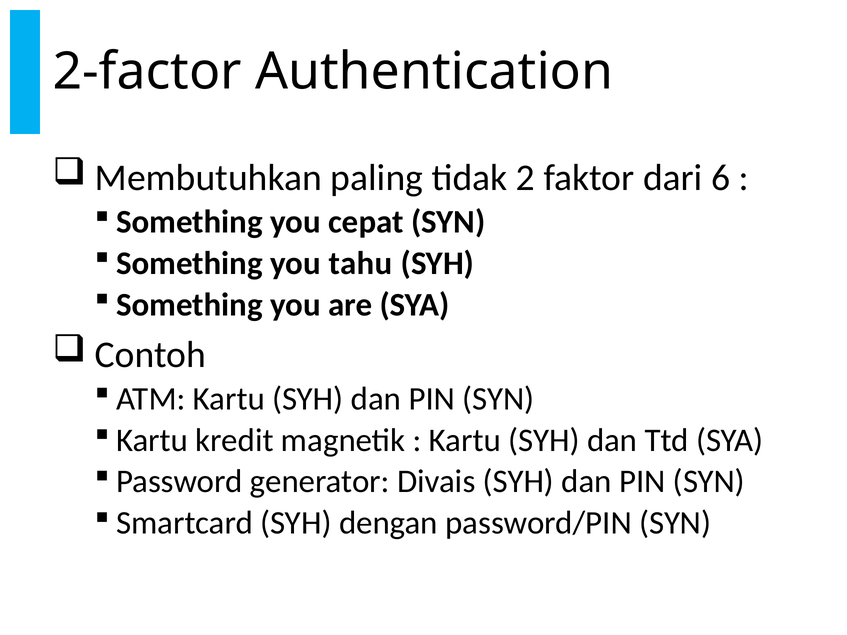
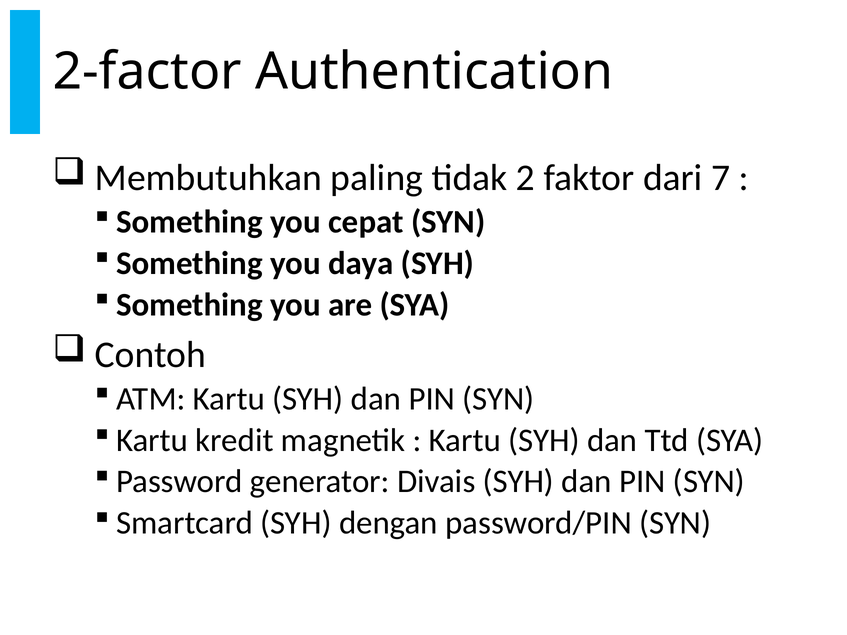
6: 6 -> 7
tahu: tahu -> daya
